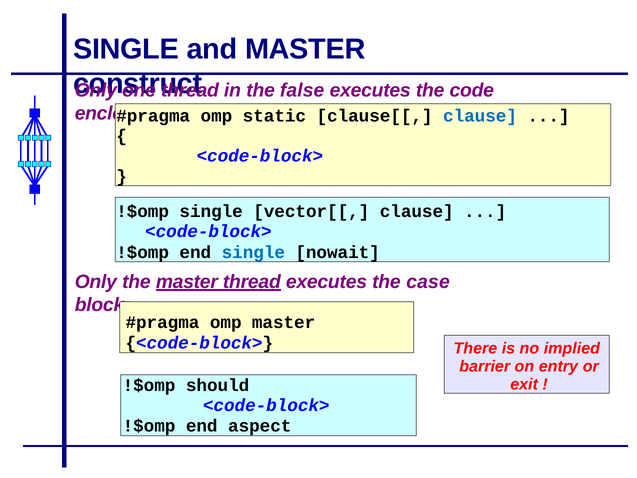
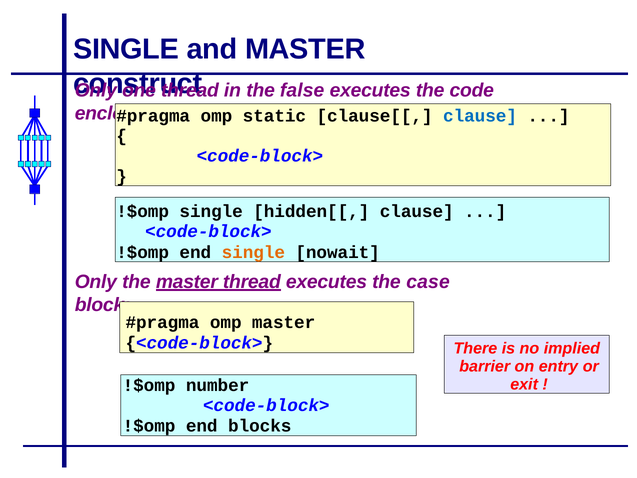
vector[[: vector[[ -> hidden[[
single at (253, 252) colour: blue -> orange
should: should -> number
aspect: aspect -> blocks
